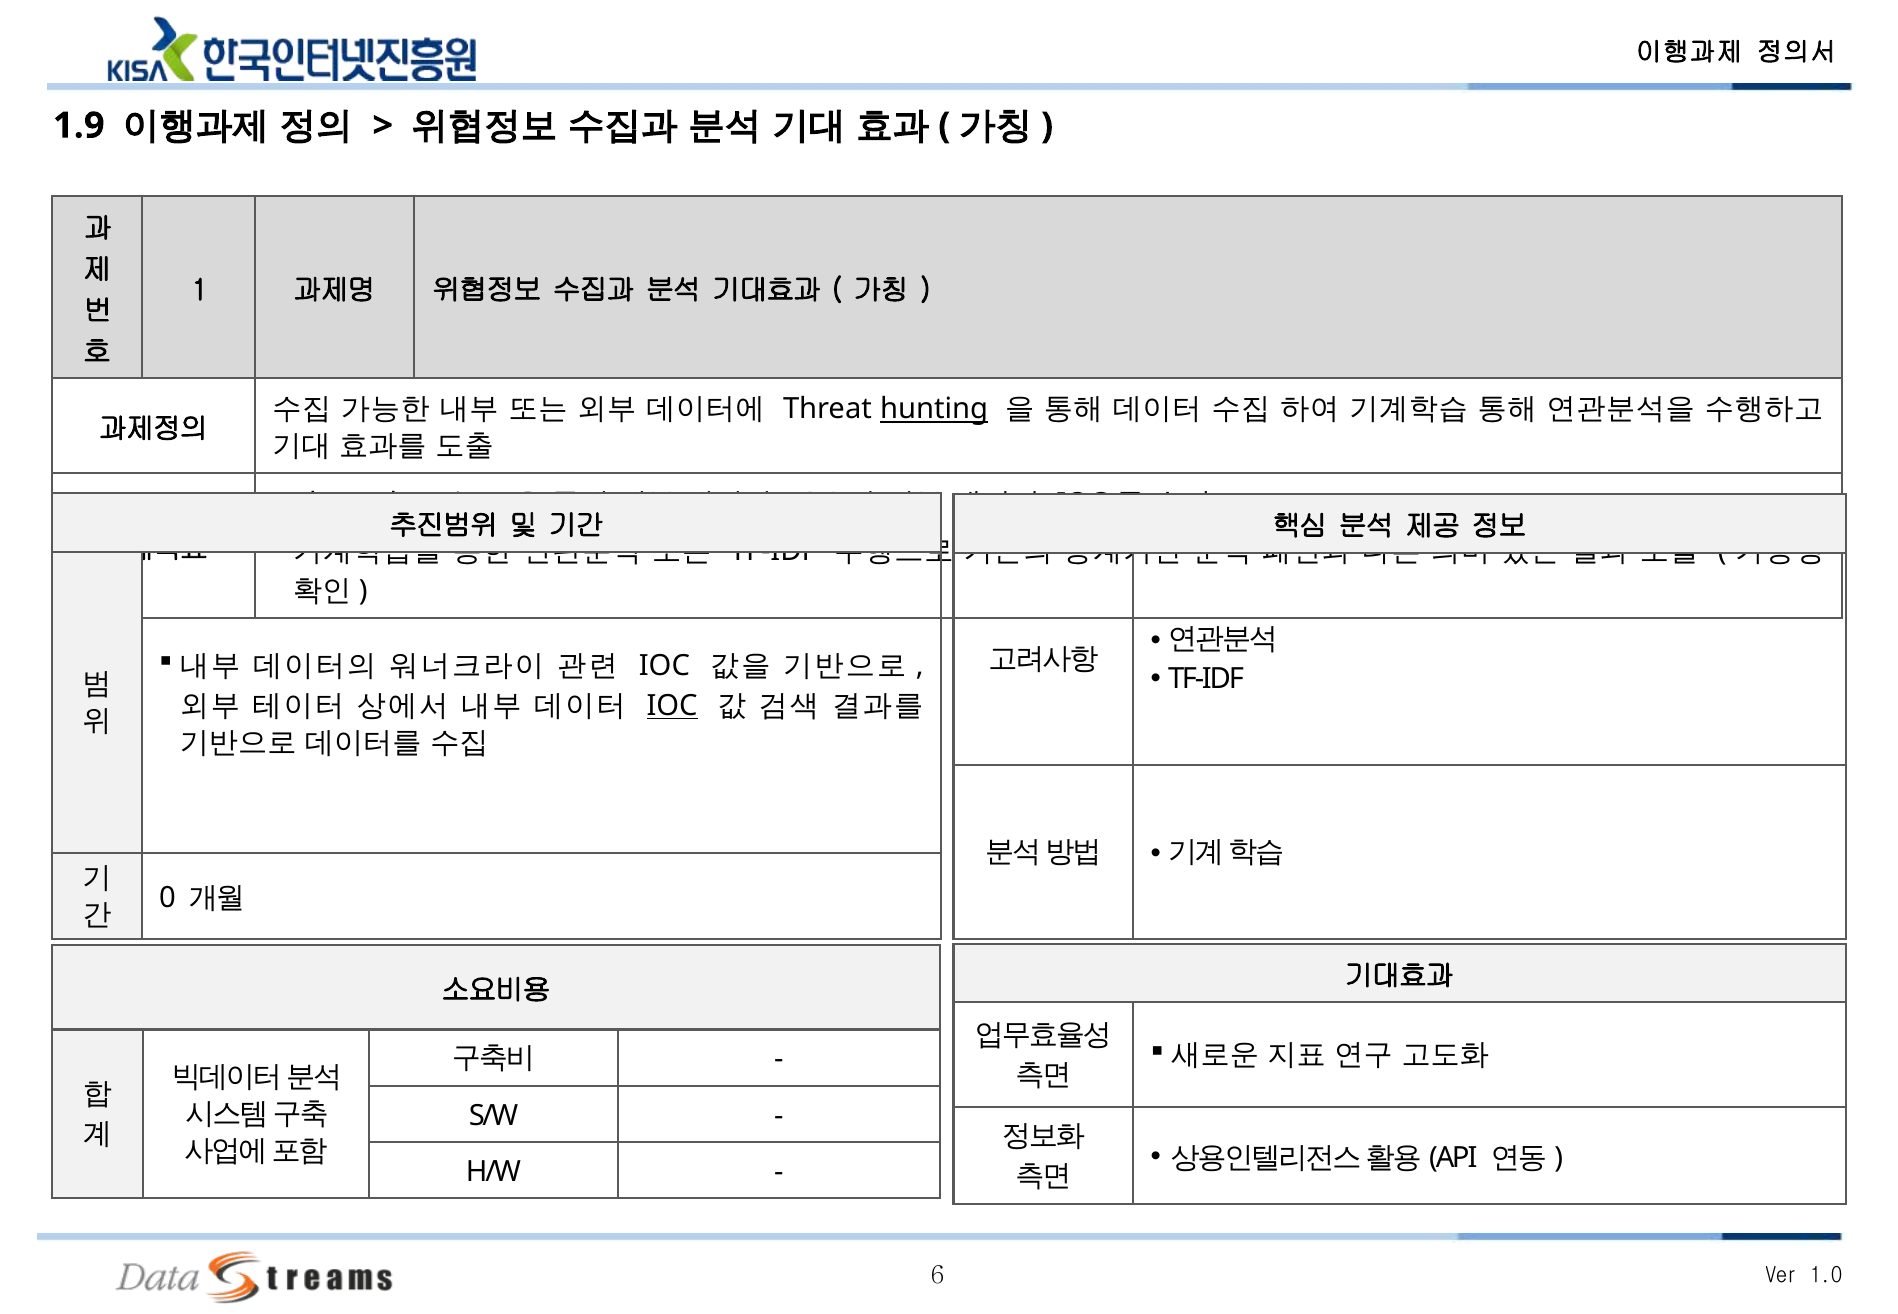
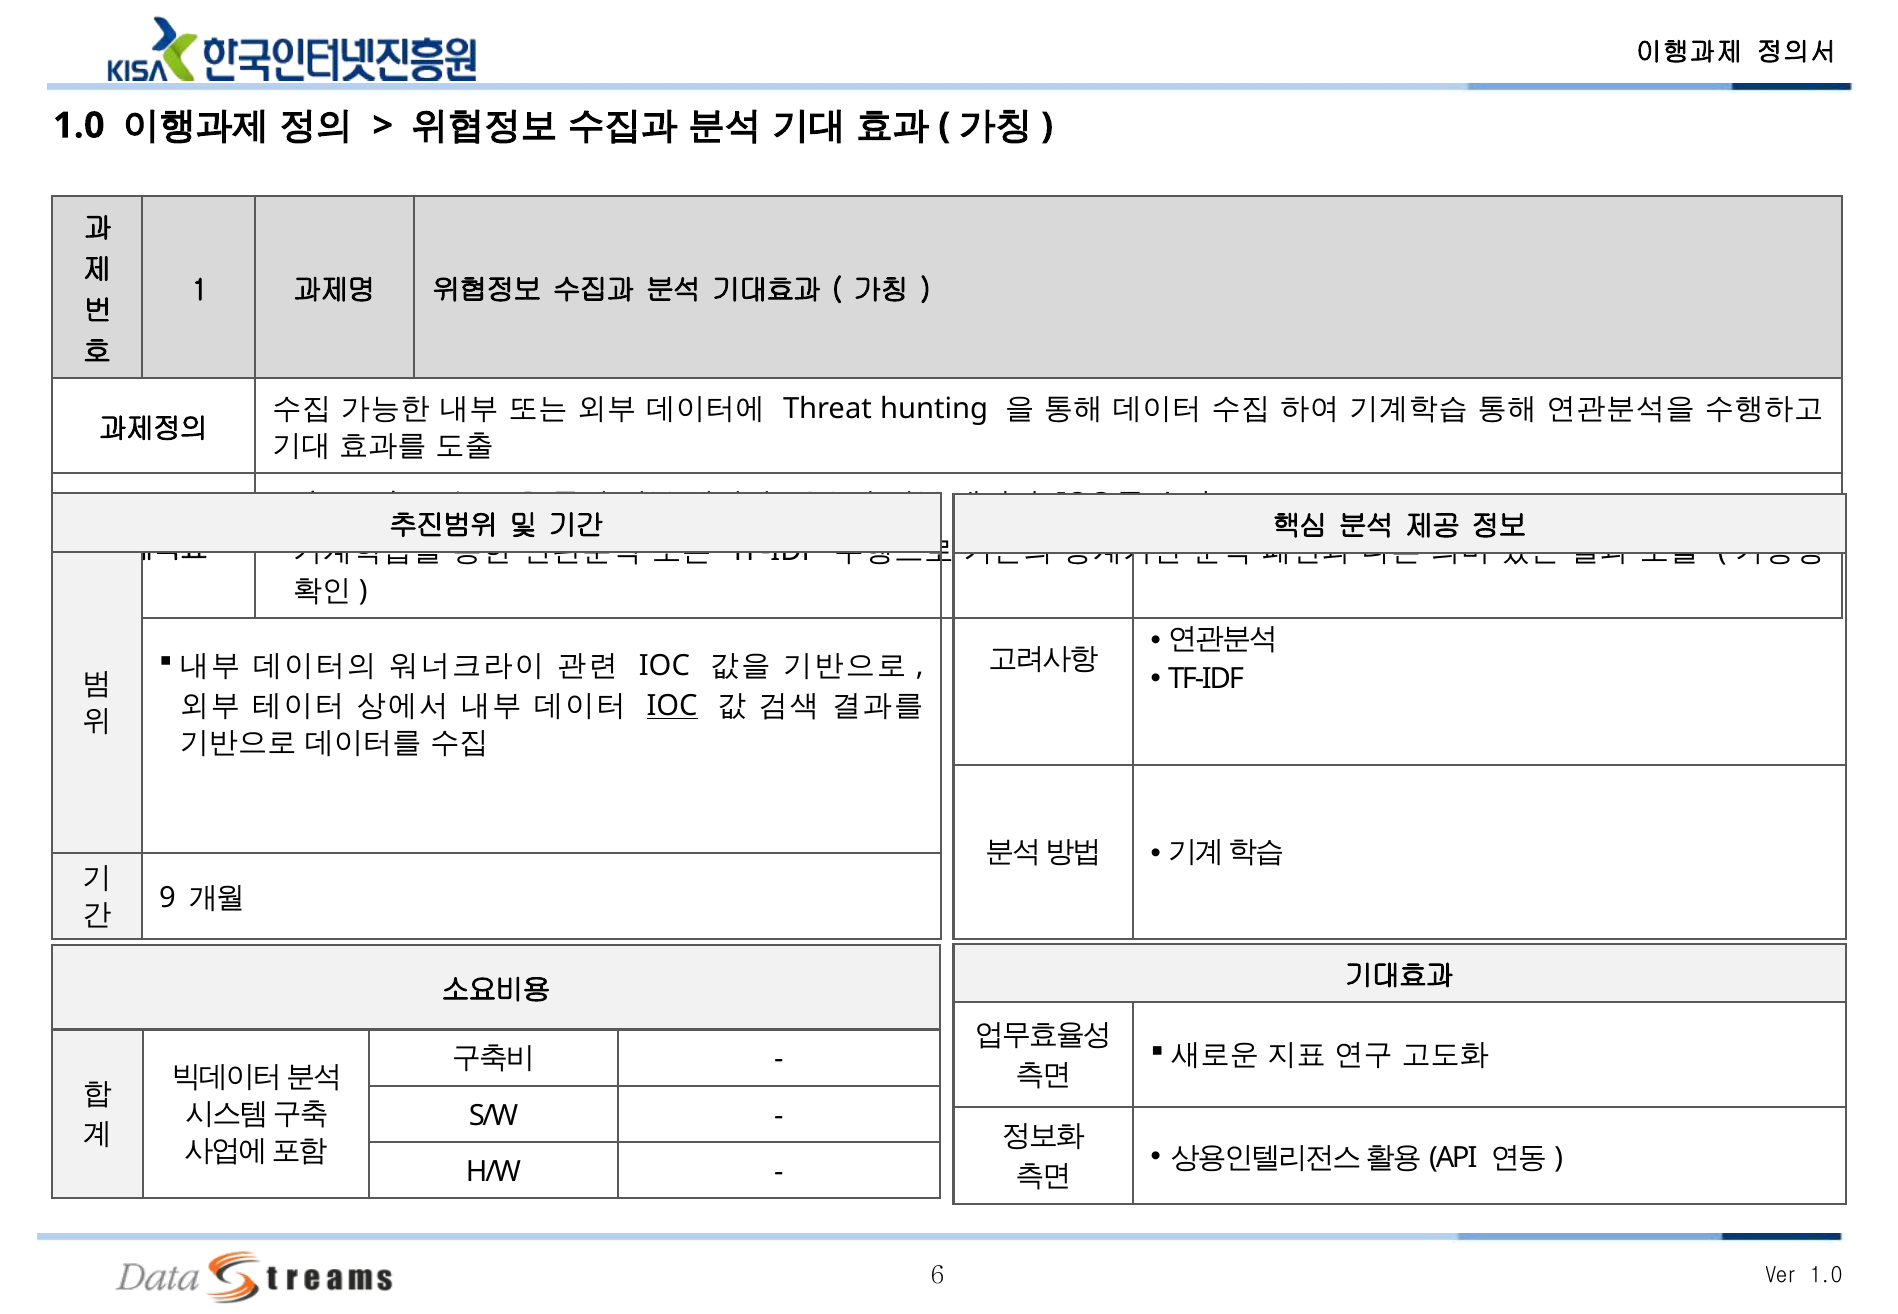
1.9 at (79, 126): 1.9 -> 1.0
hunting at (934, 409) underline: present -> none
0: 0 -> 9
